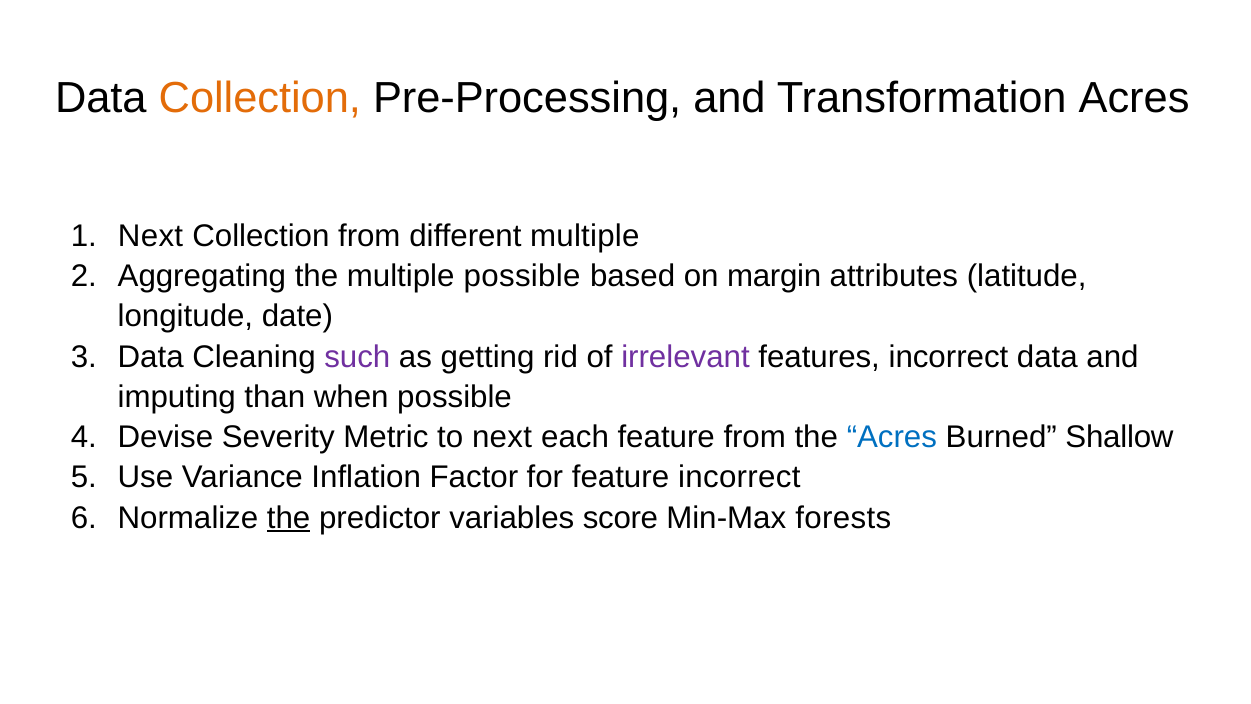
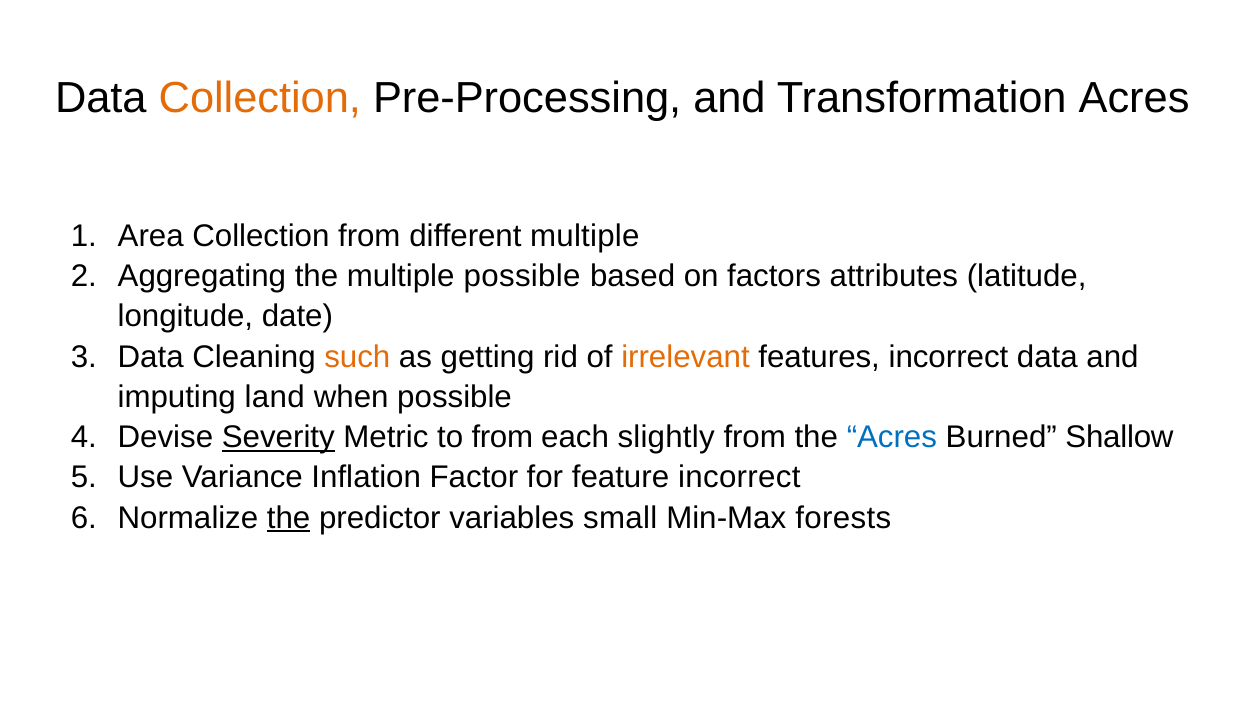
Next at (151, 236): Next -> Area
margin: margin -> factors
such colour: purple -> orange
irrelevant colour: purple -> orange
than: than -> land
Severity underline: none -> present
to next: next -> from
each feature: feature -> slightly
score: score -> small
